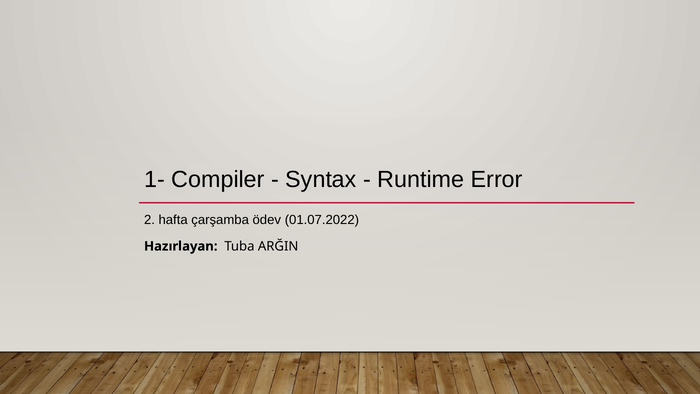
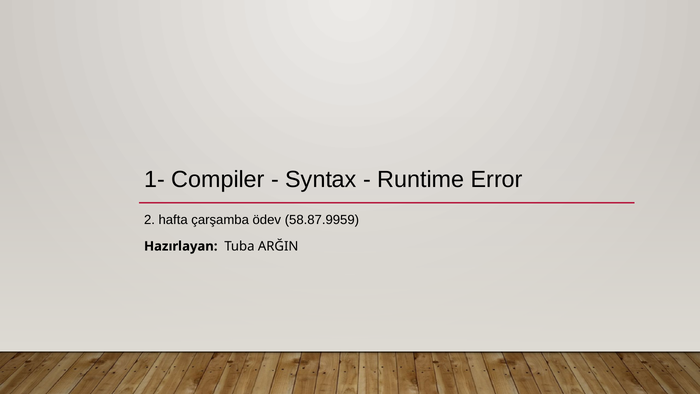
01.07.2022: 01.07.2022 -> 58.87.9959
